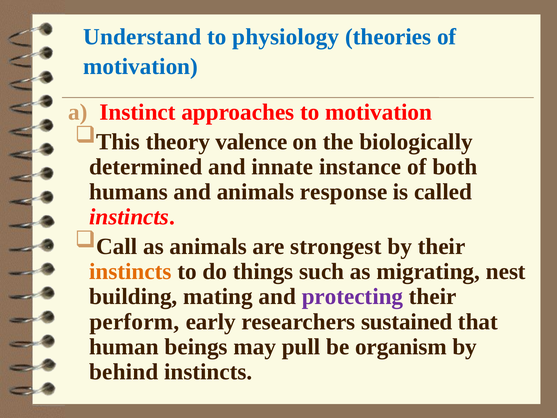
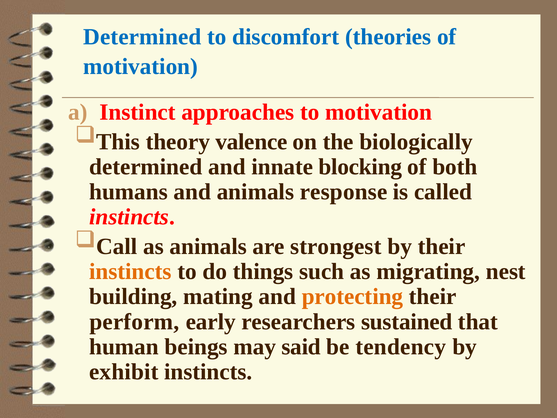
Understand at (142, 37): Understand -> Determined
physiology: physiology -> discomfort
instance: instance -> blocking
protecting colour: purple -> orange
pull: pull -> said
organism: organism -> tendency
behind: behind -> exhibit
